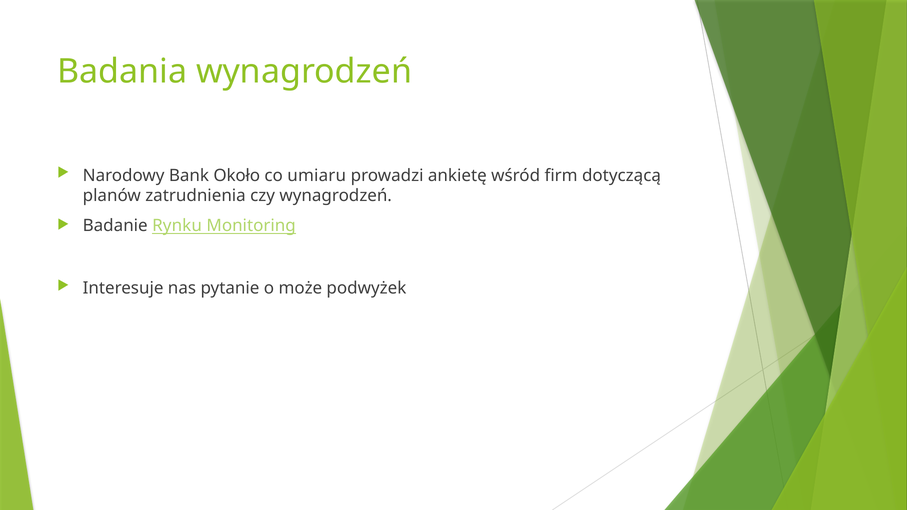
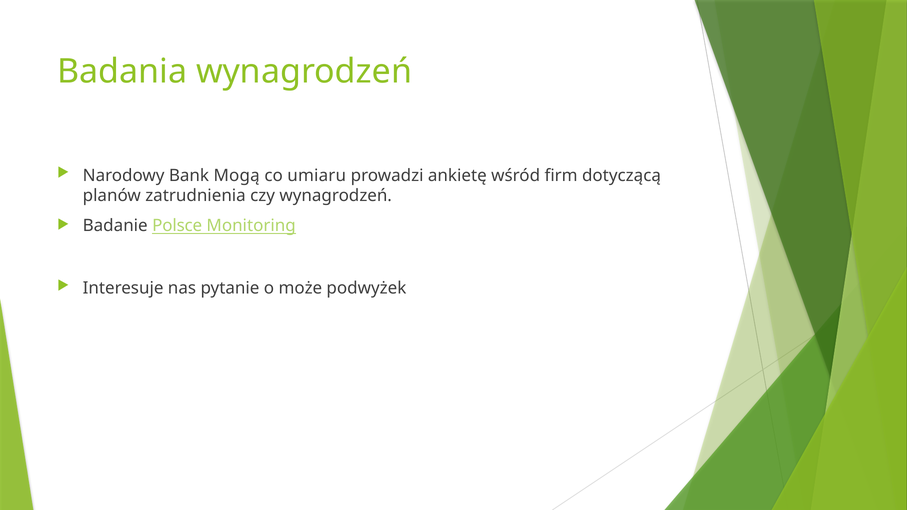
Około: Około -> Mogą
Rynku: Rynku -> Polsce
